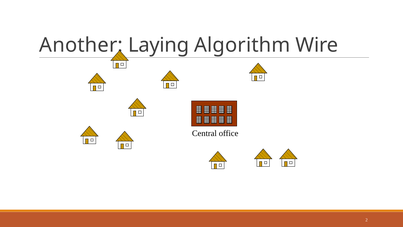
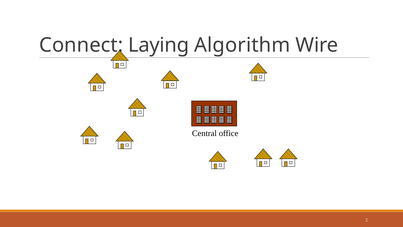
Another: Another -> Connect
